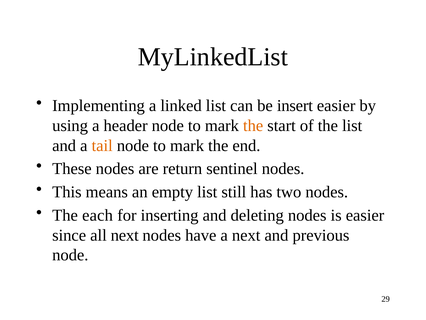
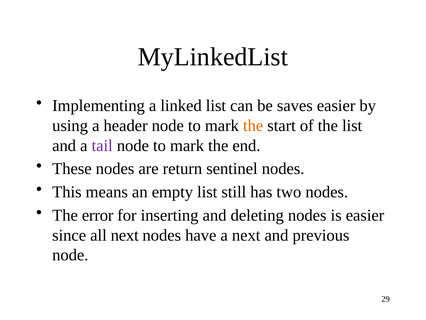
insert: insert -> saves
tail colour: orange -> purple
each: each -> error
